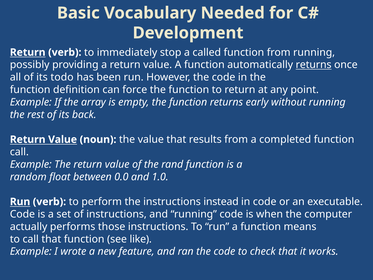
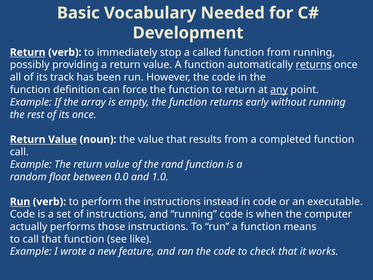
todo: todo -> track
any underline: none -> present
its back: back -> once
